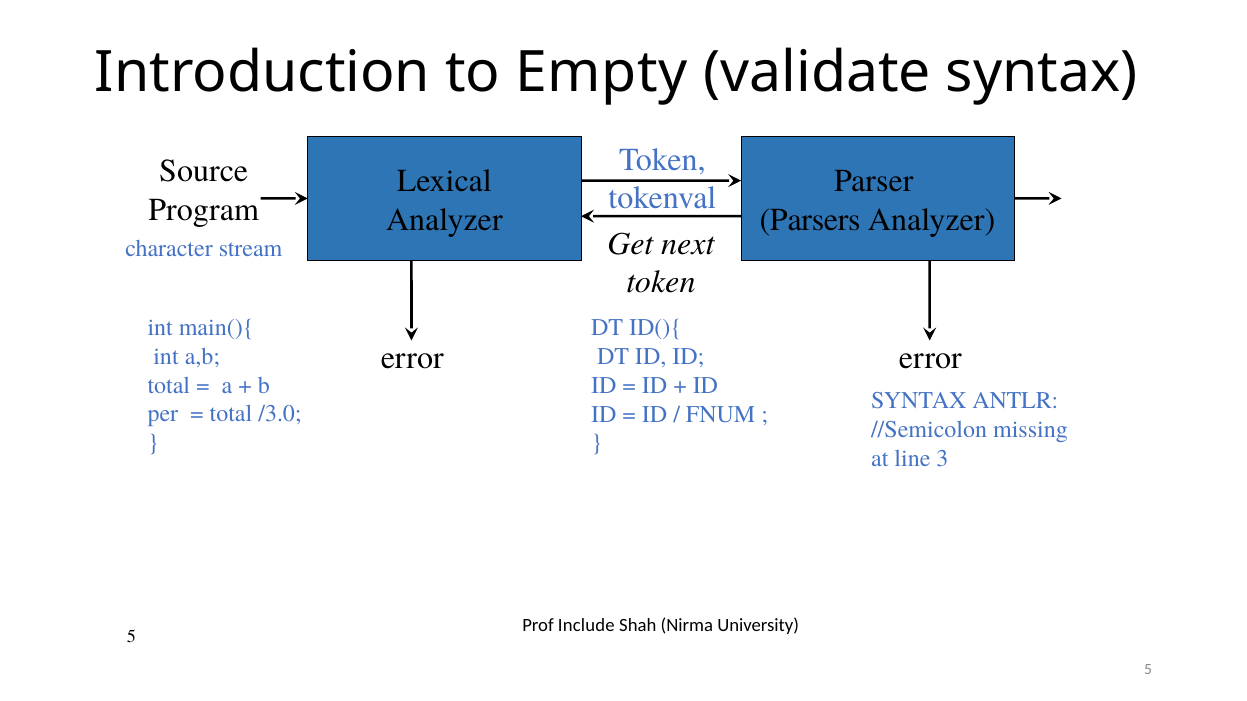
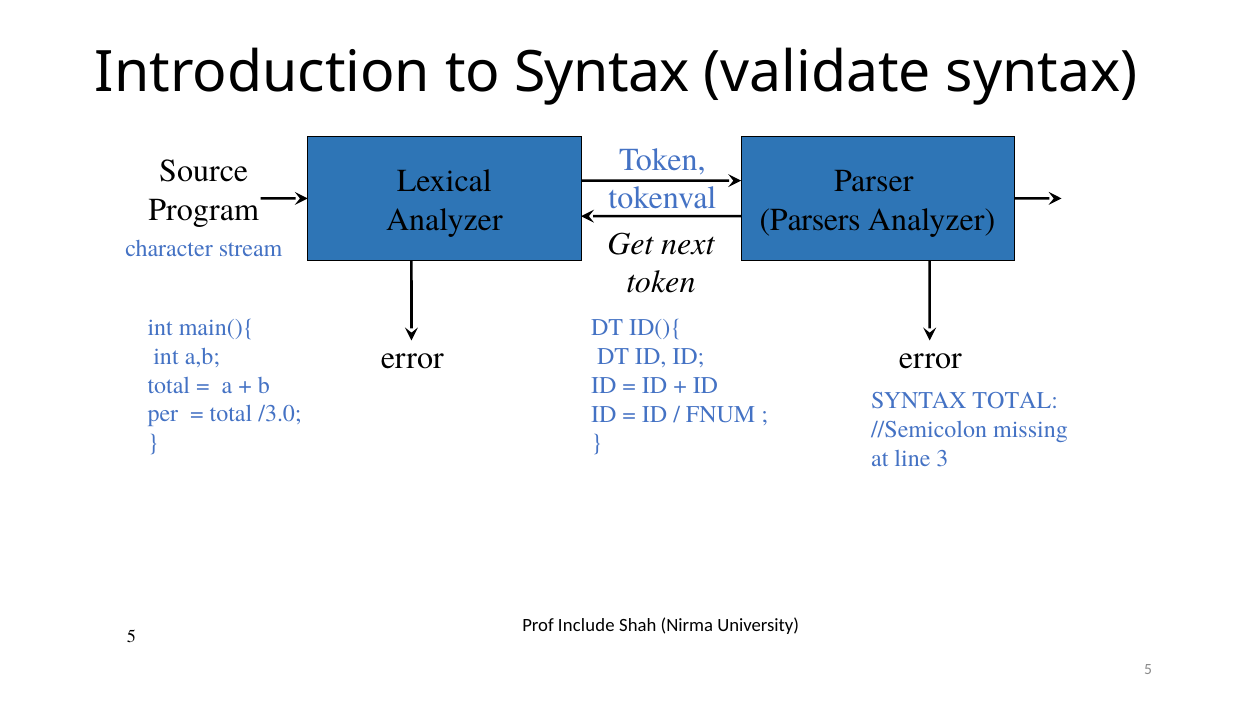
to Empty: Empty -> Syntax
SYNTAX ANTLR: ANTLR -> TOTAL
